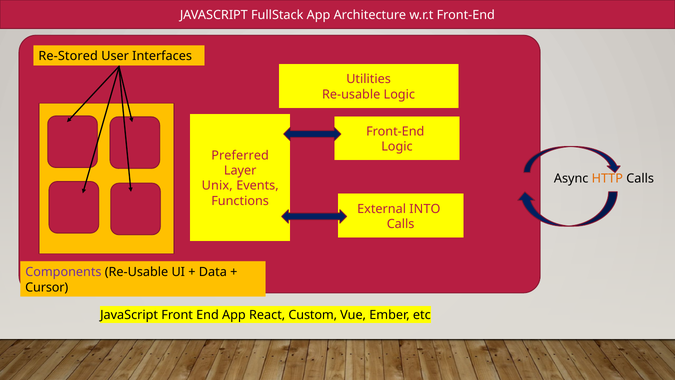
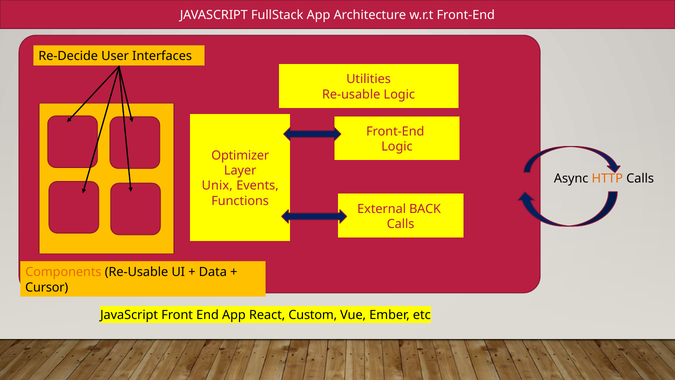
Re-Stored: Re-Stored -> Re-Decide
Preferred: Preferred -> Optimizer
INTO: INTO -> BACK
Components colour: purple -> orange
